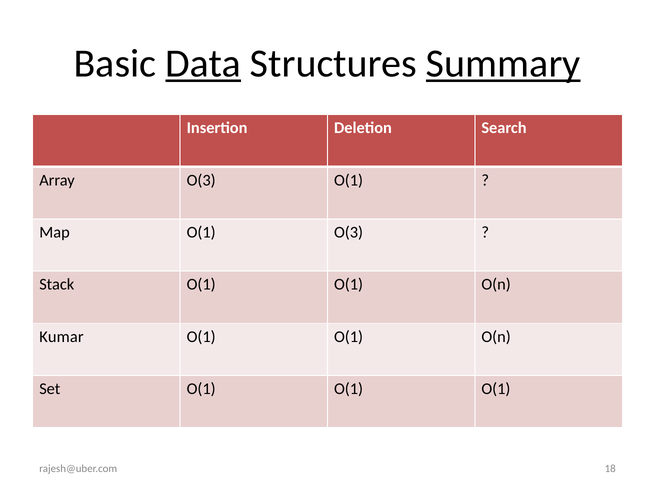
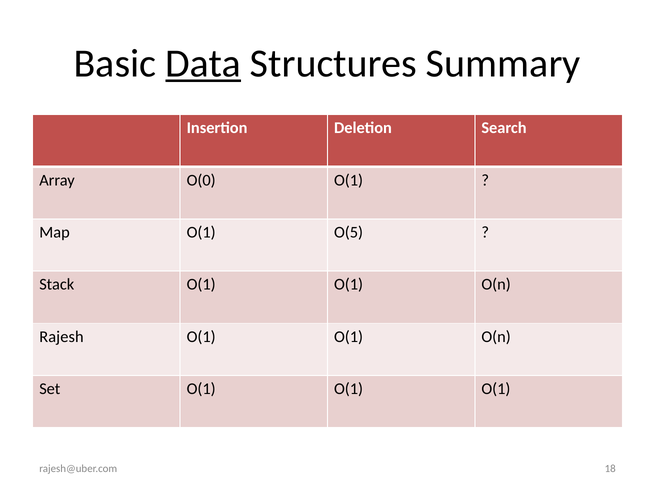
Summary underline: present -> none
Array O(3: O(3 -> O(0
O(1 O(3: O(3 -> O(5
Kumar: Kumar -> Rajesh
